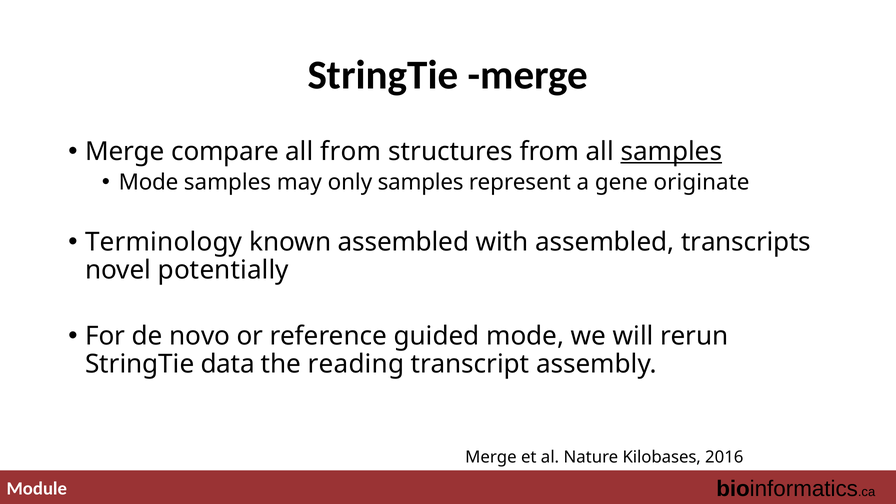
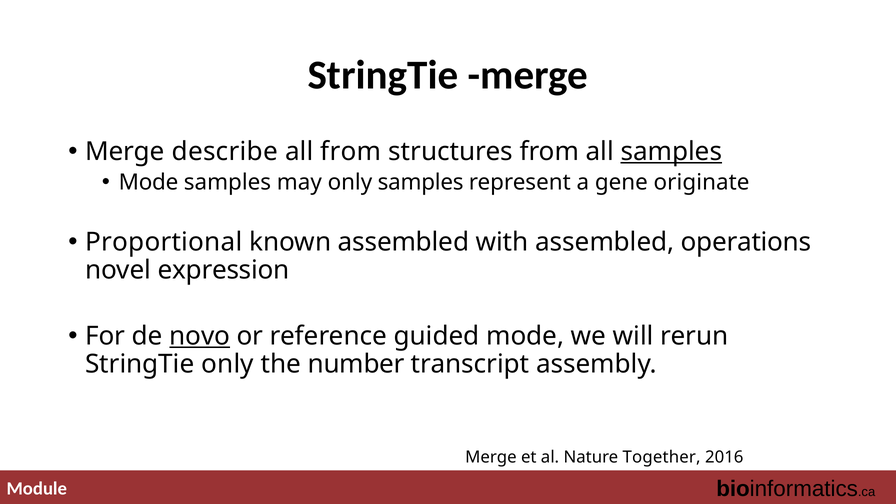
compare: compare -> describe
Terminology: Terminology -> Proportional
transcripts: transcripts -> operations
potentially: potentially -> expression
novo underline: none -> present
StringTie data: data -> only
reading: reading -> number
Kilobases: Kilobases -> Together
